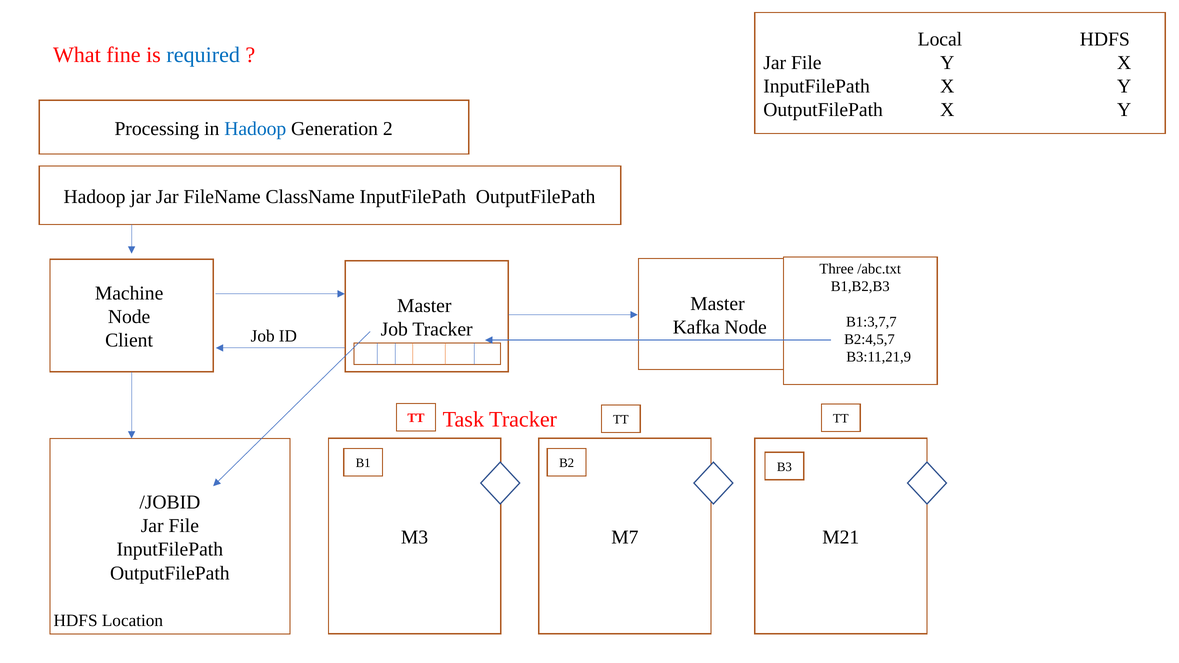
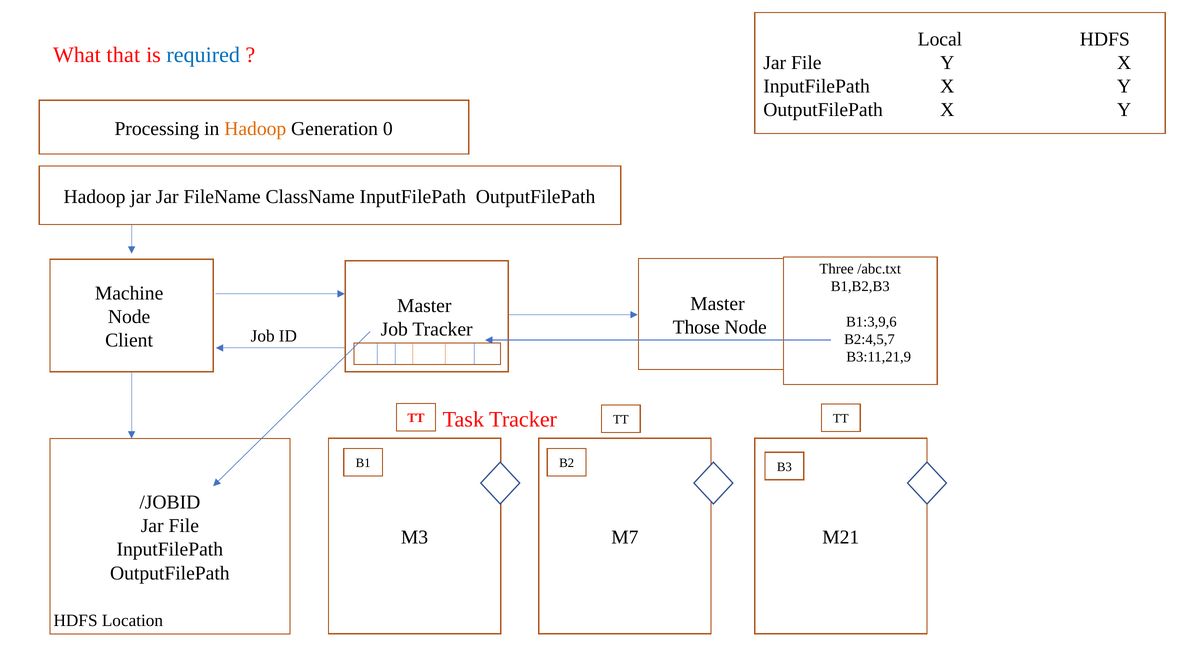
fine: fine -> that
Hadoop at (255, 129) colour: blue -> orange
2: 2 -> 0
B1:3,7,7: B1:3,7,7 -> B1:3,9,6
Kafka: Kafka -> Those
